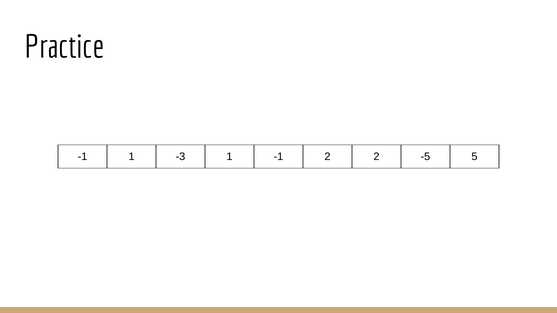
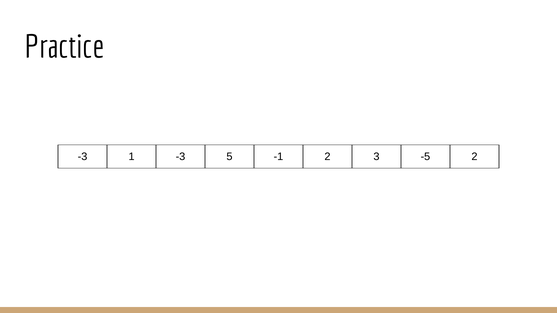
-1 at (82, 157): -1 -> -3
-3 1: 1 -> 5
2 2: 2 -> 3
-5 5: 5 -> 2
